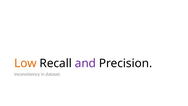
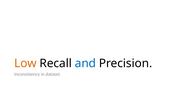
and colour: purple -> blue
